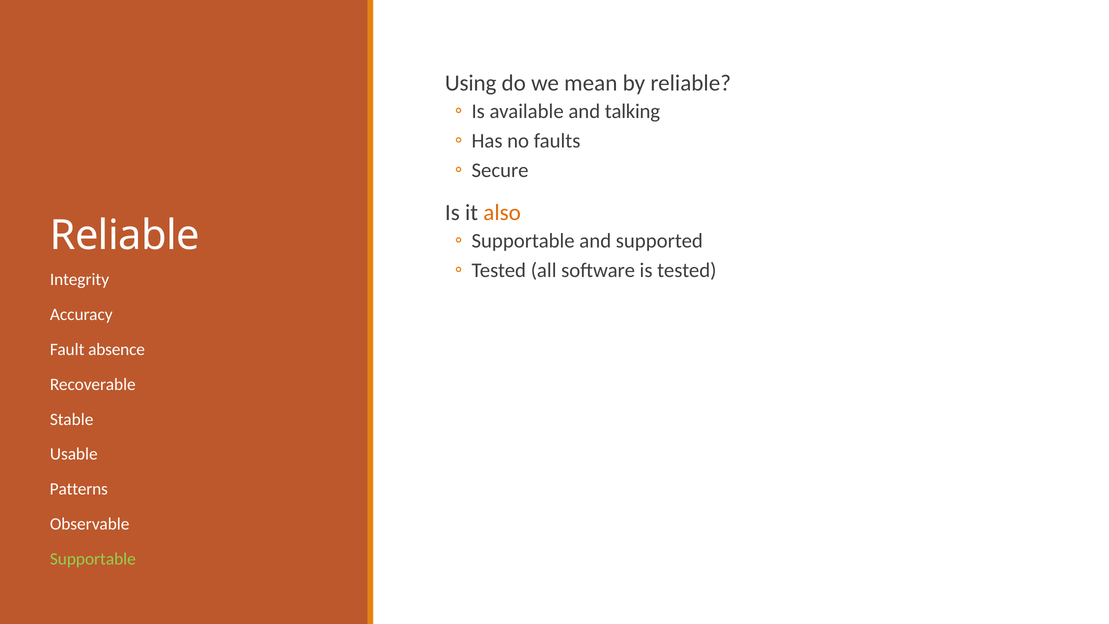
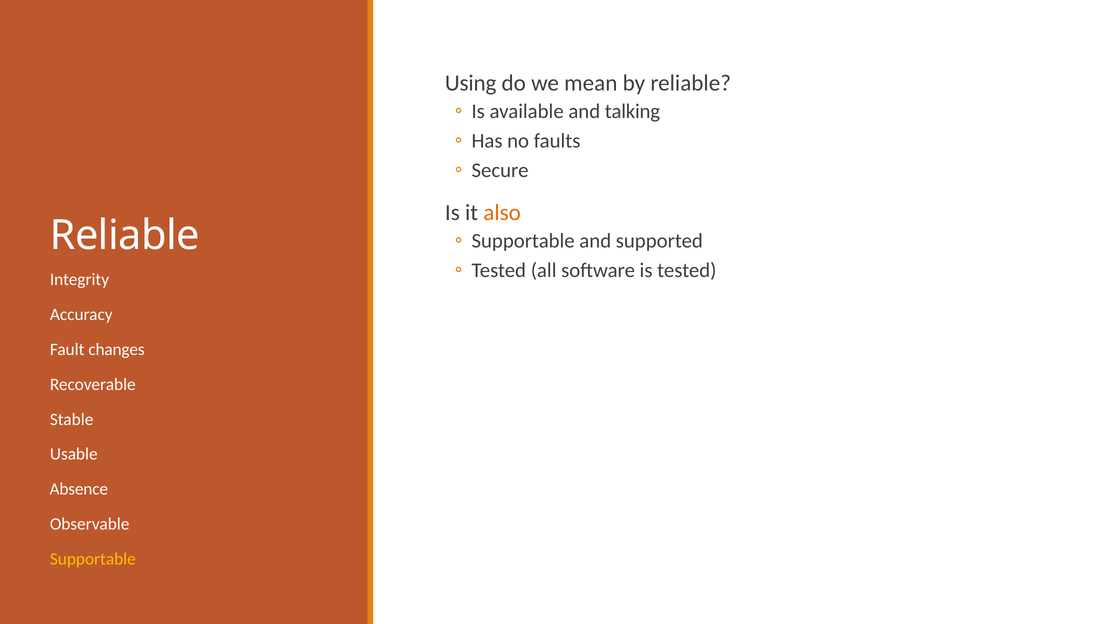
absence: absence -> changes
Patterns: Patterns -> Absence
Supportable at (93, 559) colour: light green -> yellow
